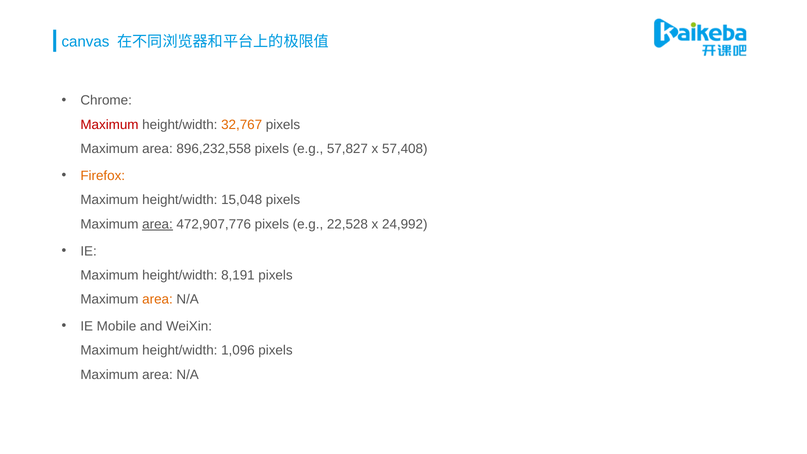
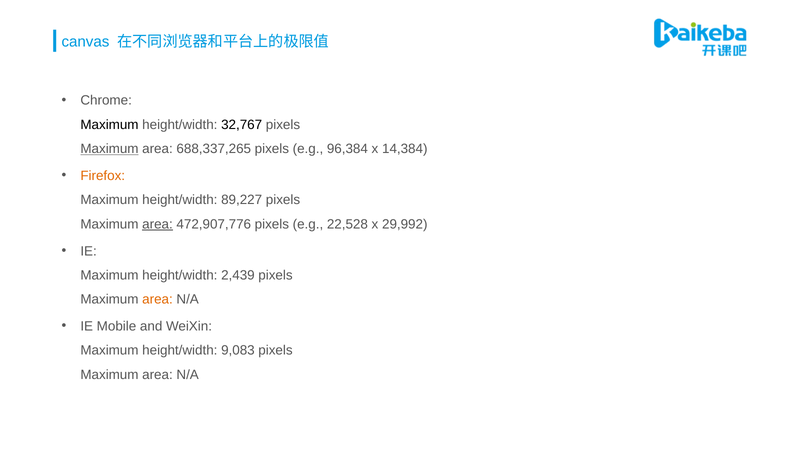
Maximum at (109, 125) colour: red -> black
32,767 colour: orange -> black
Maximum at (109, 149) underline: none -> present
896,232,558: 896,232,558 -> 688,337,265
57,827: 57,827 -> 96,384
57,408: 57,408 -> 14,384
15,048: 15,048 -> 89,227
24,992: 24,992 -> 29,992
8,191: 8,191 -> 2,439
1,096: 1,096 -> 9,083
